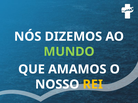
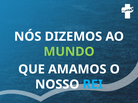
REI colour: yellow -> light blue
